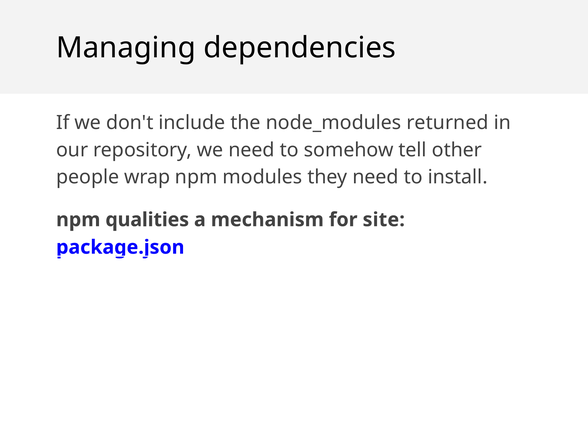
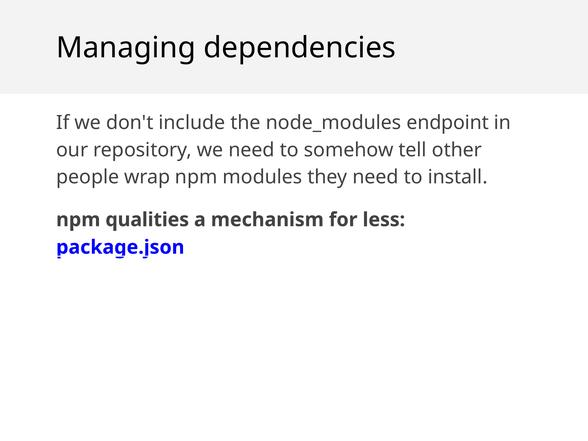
returned: returned -> endpoint
site: site -> less
